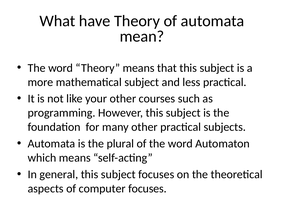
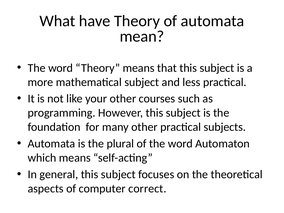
computer focuses: focuses -> correct
